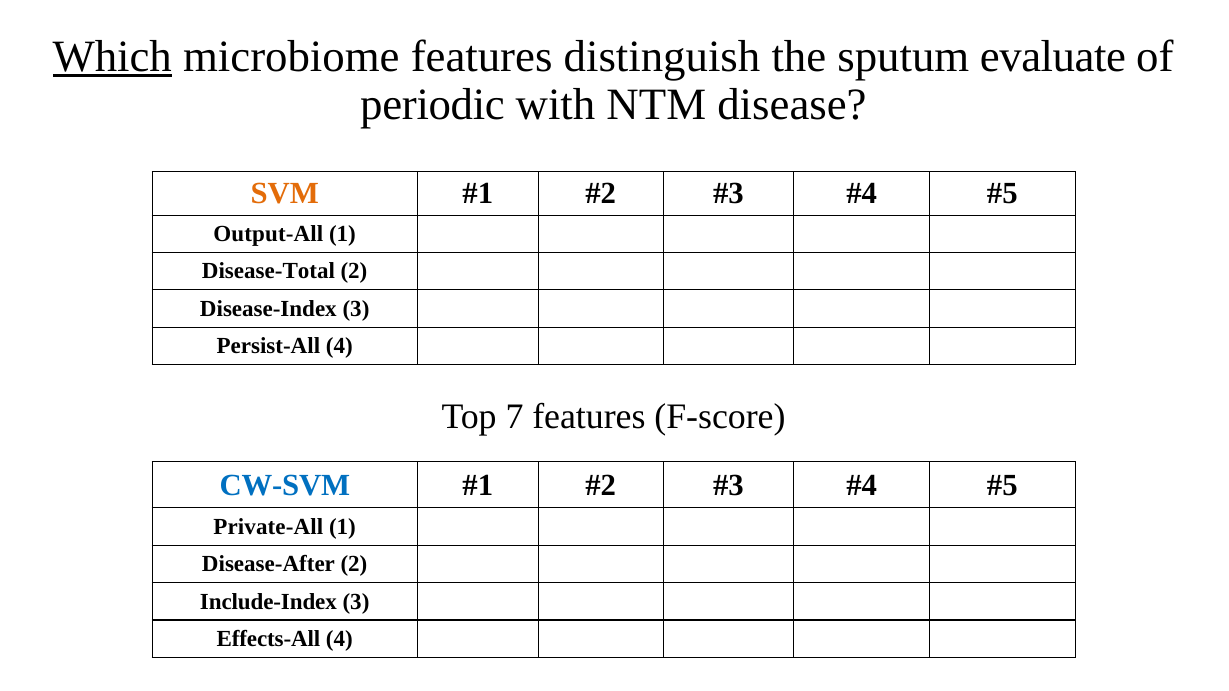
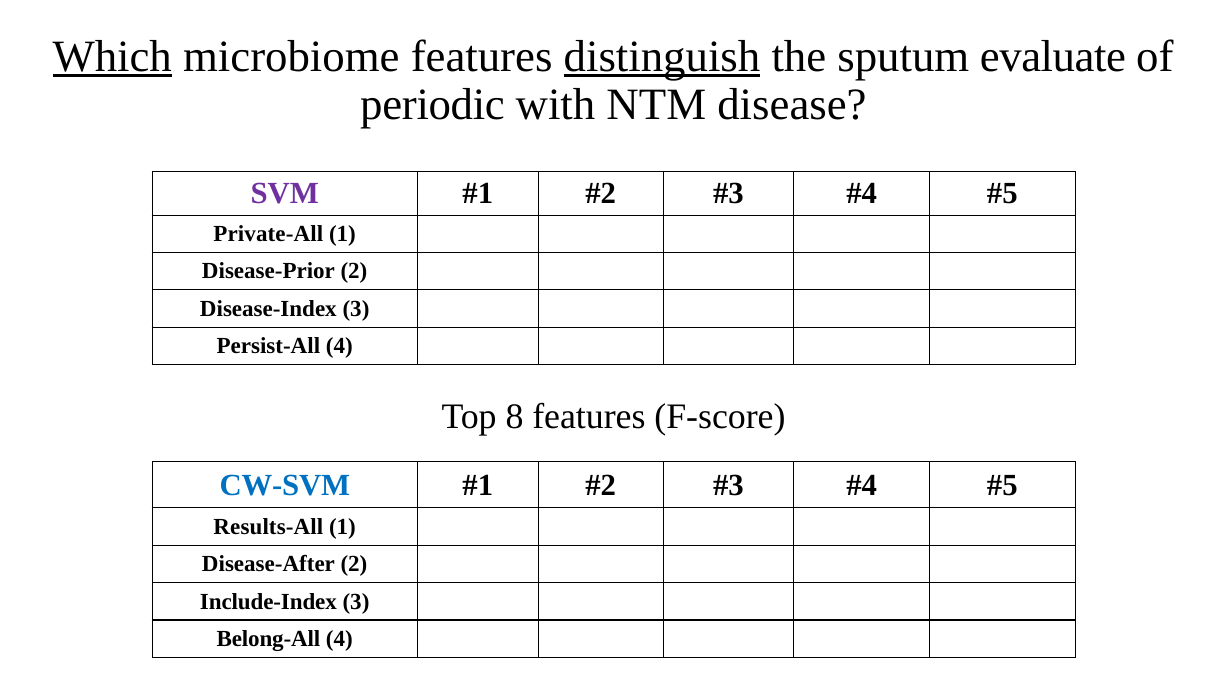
distinguish underline: none -> present
SVM colour: orange -> purple
Output-All: Output-All -> Private-All
Disease-Total: Disease-Total -> Disease-Prior
7: 7 -> 8
Private-All: Private-All -> Results-All
Effects-All: Effects-All -> Belong-All
